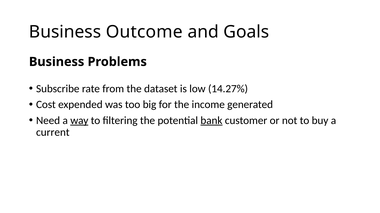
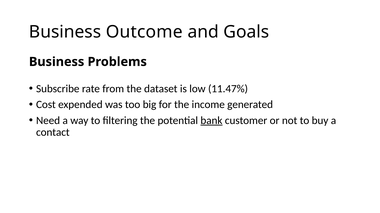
14.27%: 14.27% -> 11.47%
way underline: present -> none
current: current -> contact
